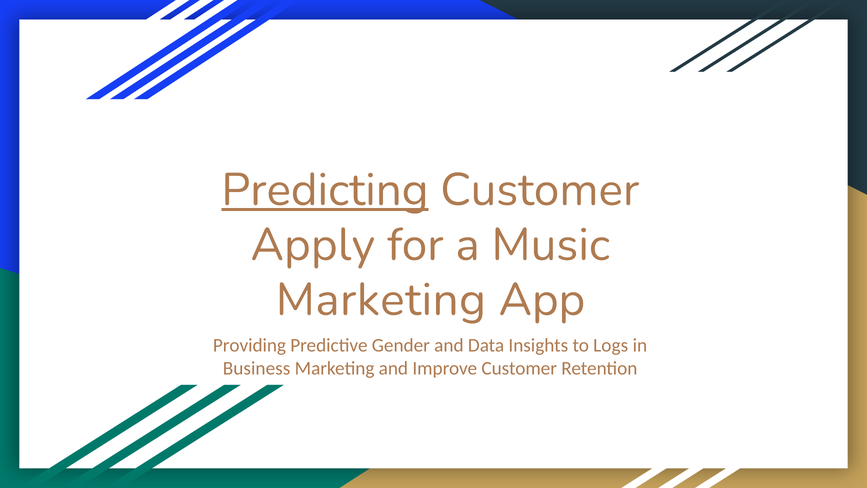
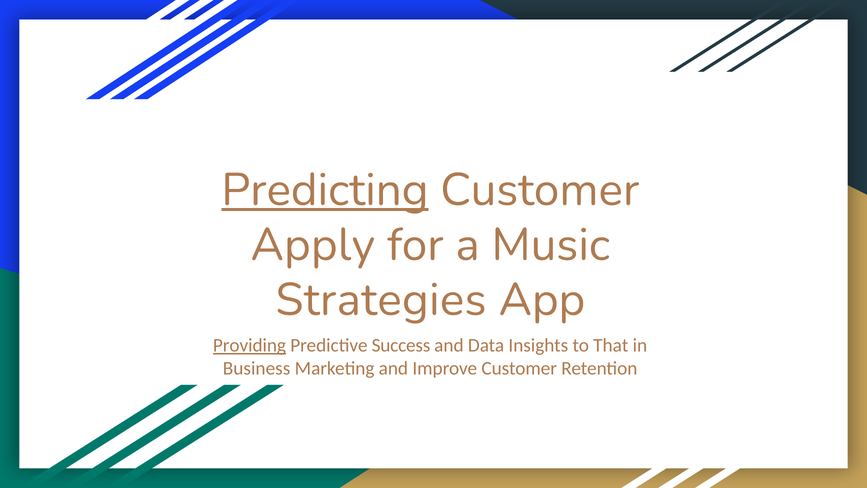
Marketing at (381, 300): Marketing -> Strategies
Providing underline: none -> present
Gender: Gender -> Success
Logs: Logs -> That
